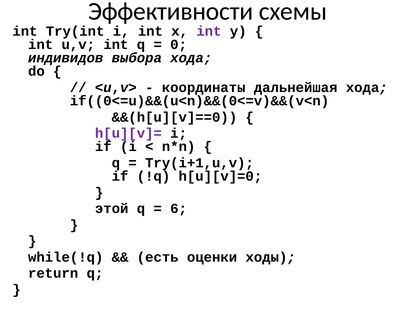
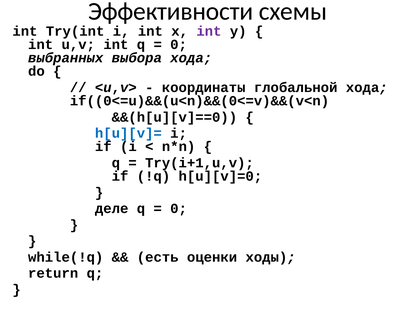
индивидов: индивидов -> выбранных
дальнейшая: дальнейшая -> глобальной
h[u][v]= colour: purple -> blue
этой: этой -> деле
6 at (179, 208): 6 -> 0
